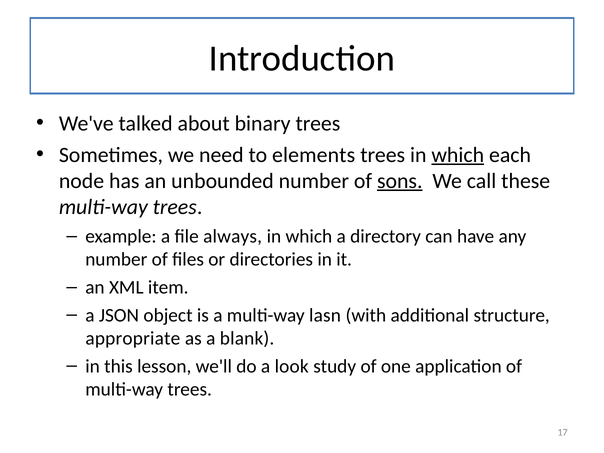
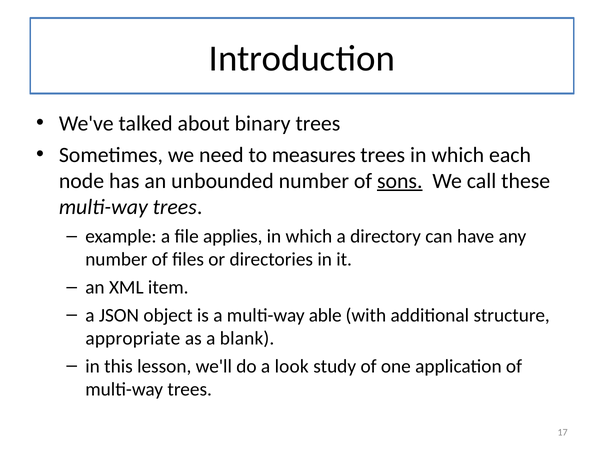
elements: elements -> measures
which at (458, 155) underline: present -> none
always: always -> applies
lasn: lasn -> able
